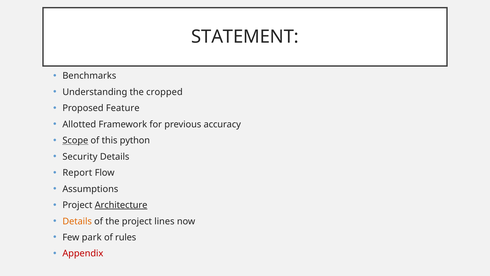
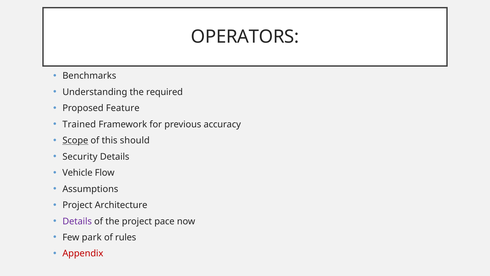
STATEMENT: STATEMENT -> OPERATORS
cropped: cropped -> required
Allotted: Allotted -> Trained
python: python -> should
Report: Report -> Vehicle
Architecture underline: present -> none
Details at (77, 221) colour: orange -> purple
lines: lines -> pace
